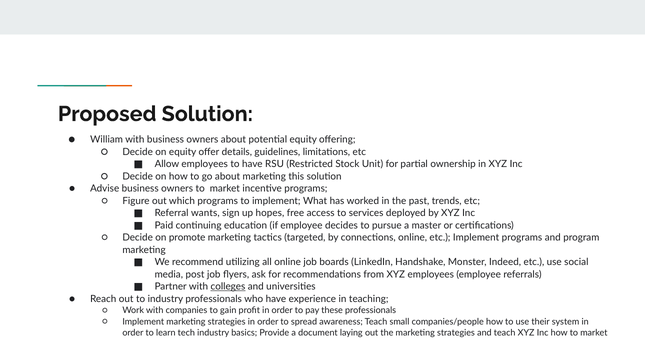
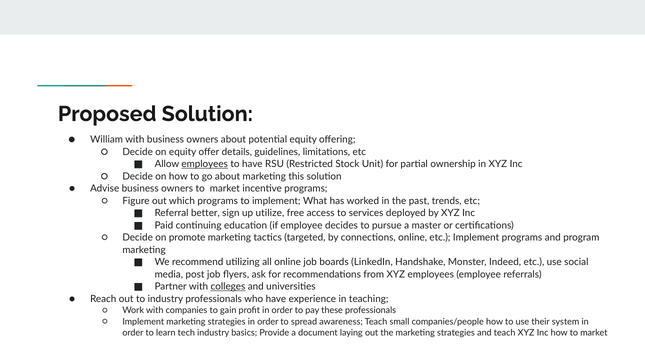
employees at (205, 164) underline: none -> present
wants: wants -> better
hopes: hopes -> utilize
